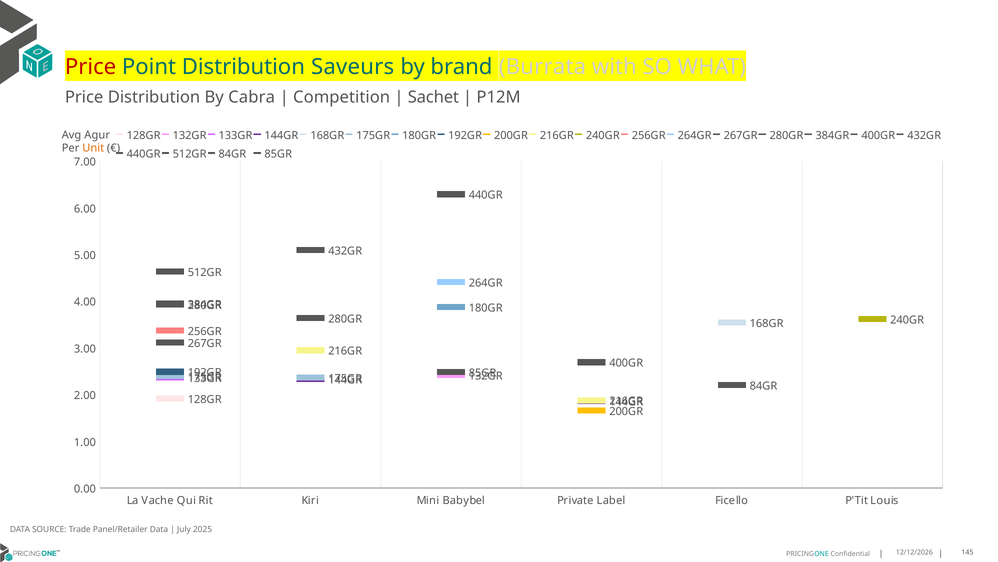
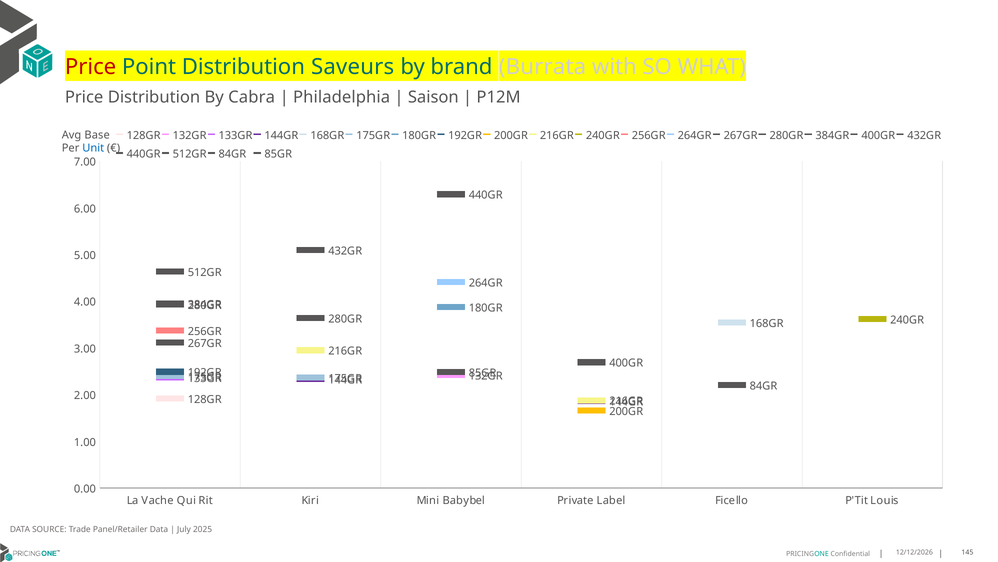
Competition: Competition -> Philadelphia
Sachet: Sachet -> Saison
Agur: Agur -> Base
Unit colour: orange -> blue
